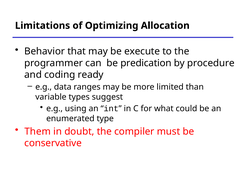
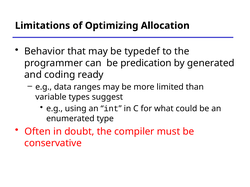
execute: execute -> typedef
procedure: procedure -> generated
Them: Them -> Often
